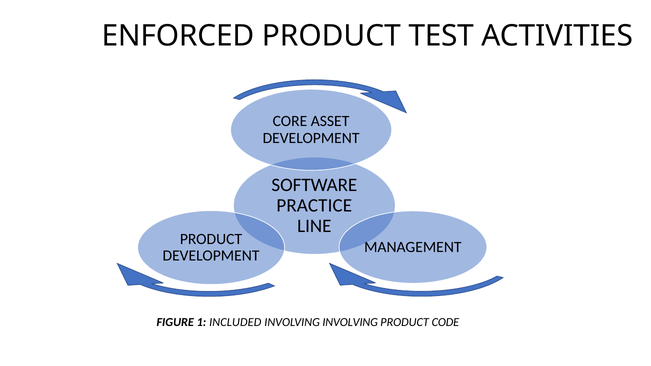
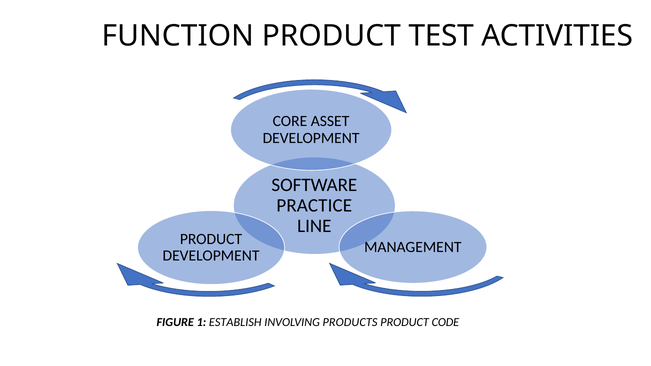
ENFORCED: ENFORCED -> FUNCTION
INCLUDED: INCLUDED -> ESTABLISH
INVOLVING INVOLVING: INVOLVING -> PRODUCTS
